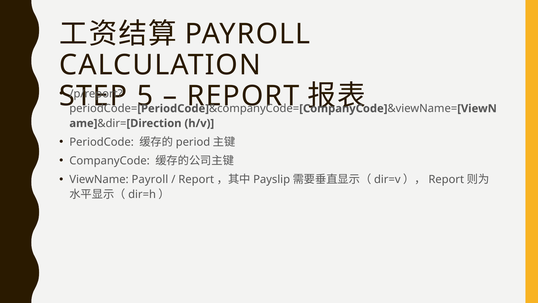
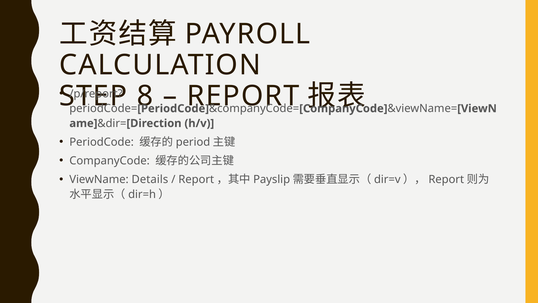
5: 5 -> 8
ViewName Payroll: Payroll -> Details
